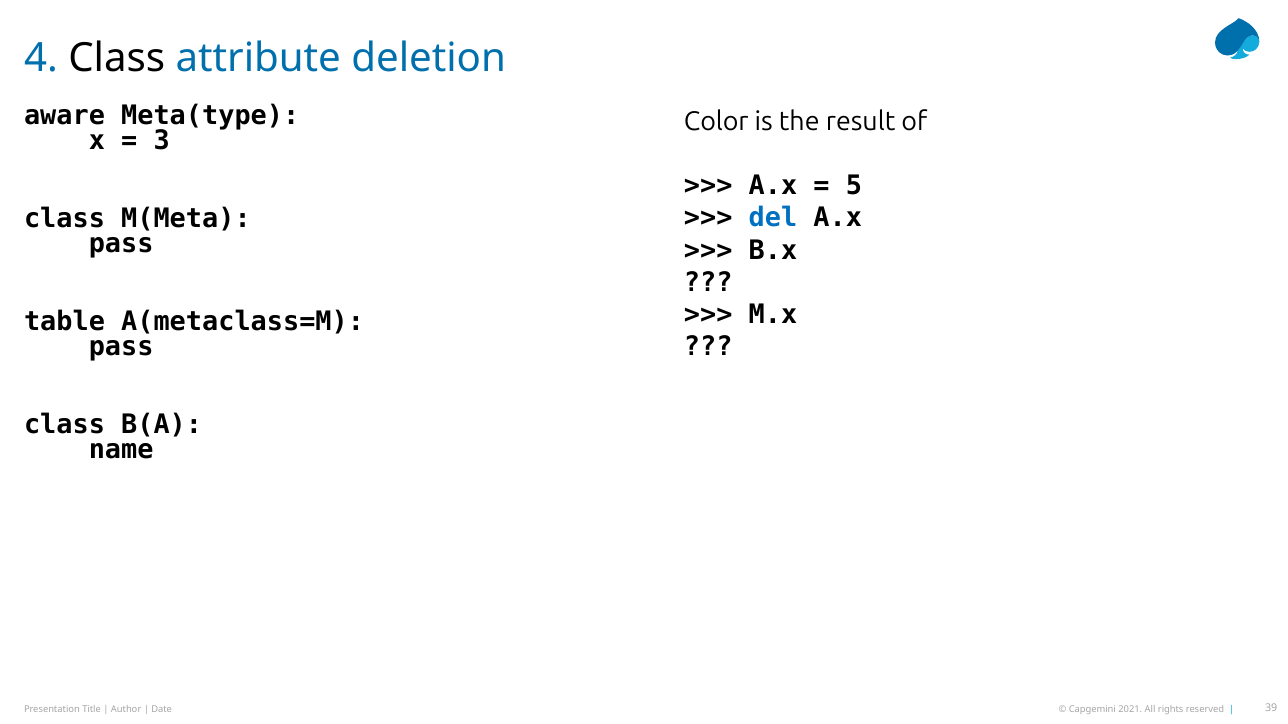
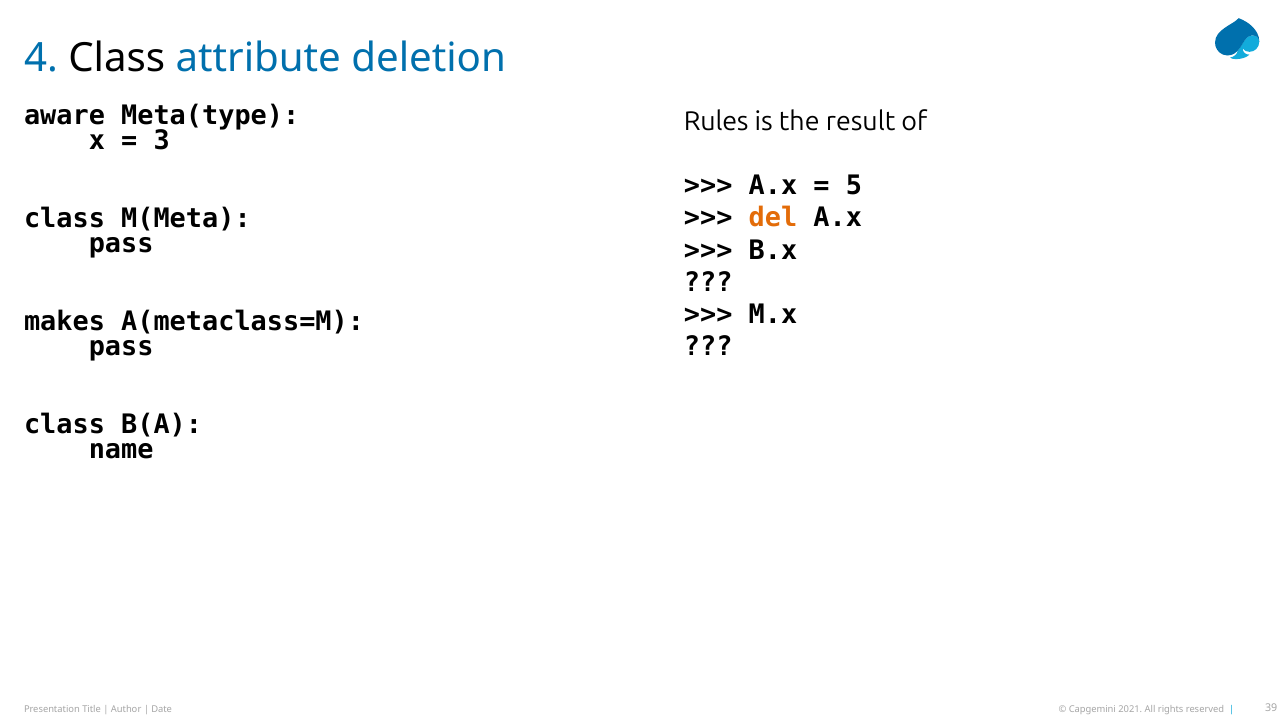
Color: Color -> Rules
del colour: blue -> orange
table: table -> makes
